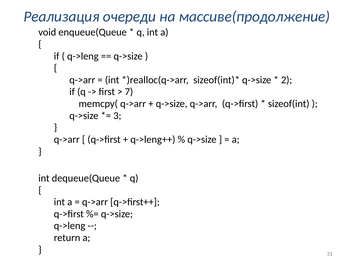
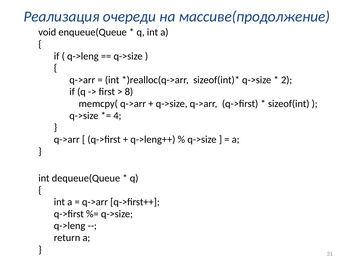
7: 7 -> 8
3: 3 -> 4
